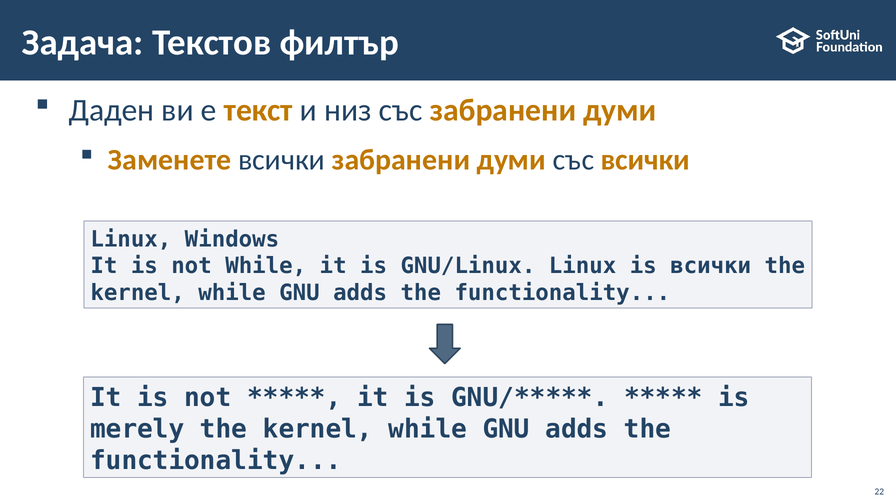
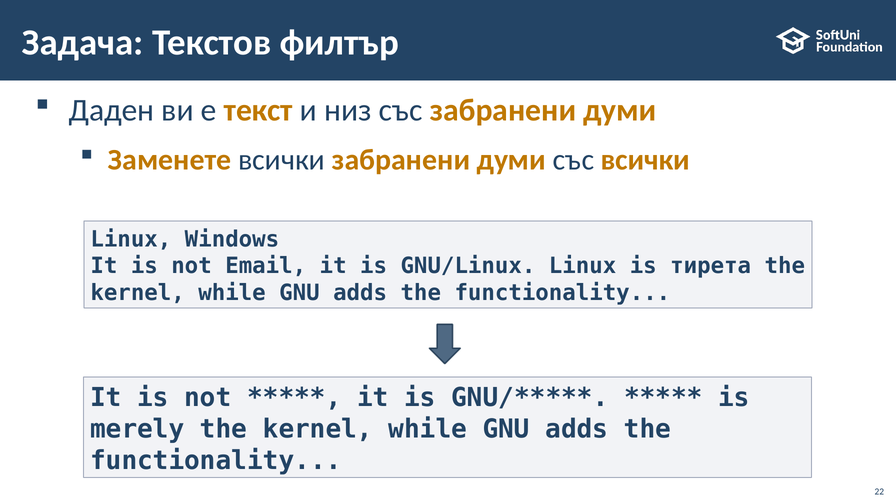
not While: While -> Email
is всички: всички -> тирета
